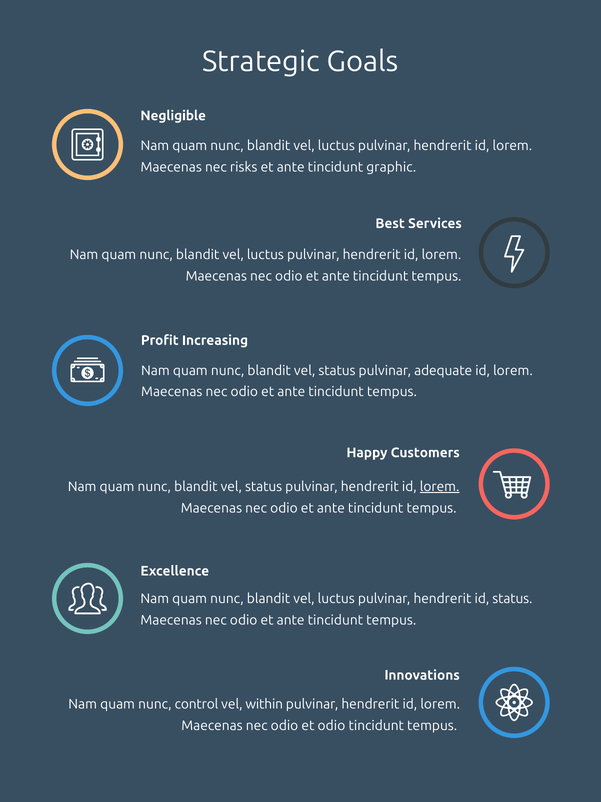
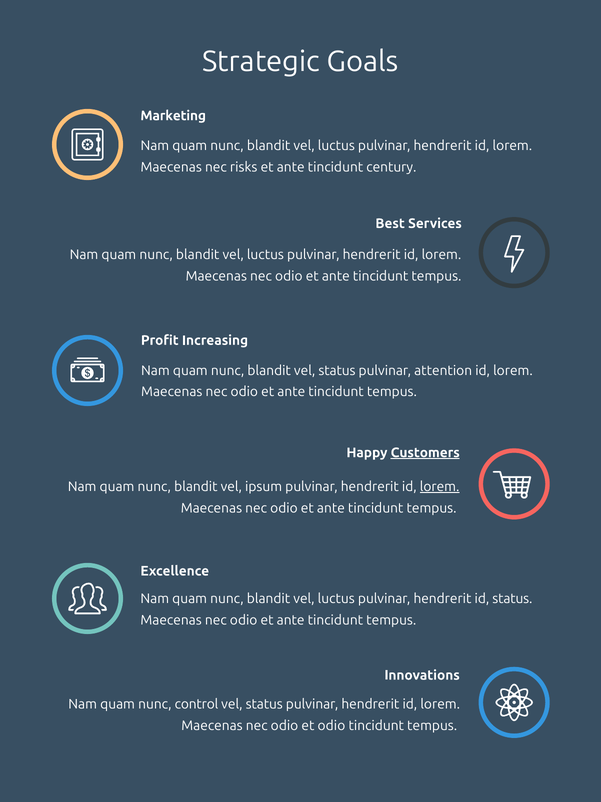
Negligible: Negligible -> Marketing
graphic: graphic -> century
adequate: adequate -> attention
Customers underline: none -> present
status at (264, 486): status -> ipsum
within at (264, 704): within -> status
